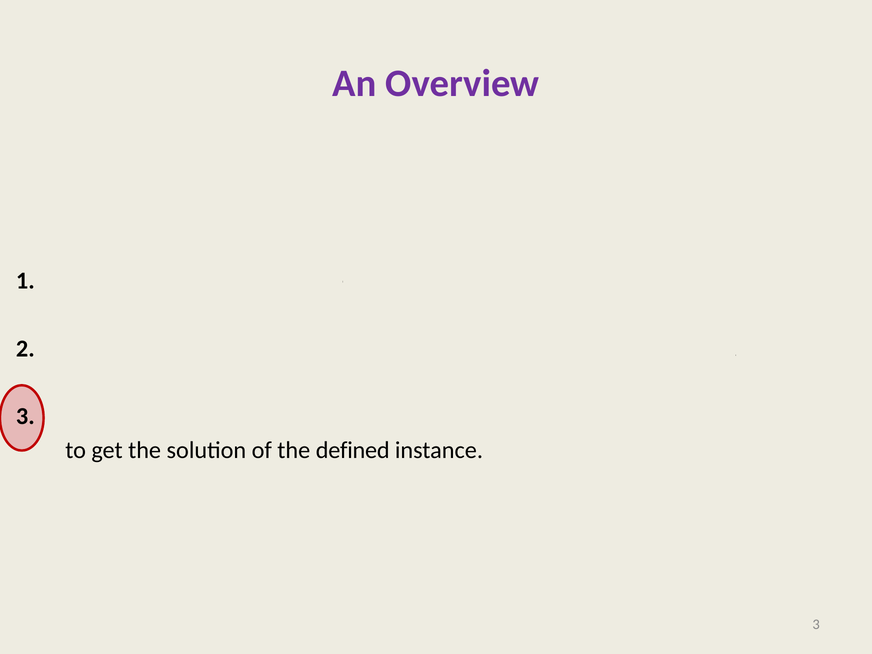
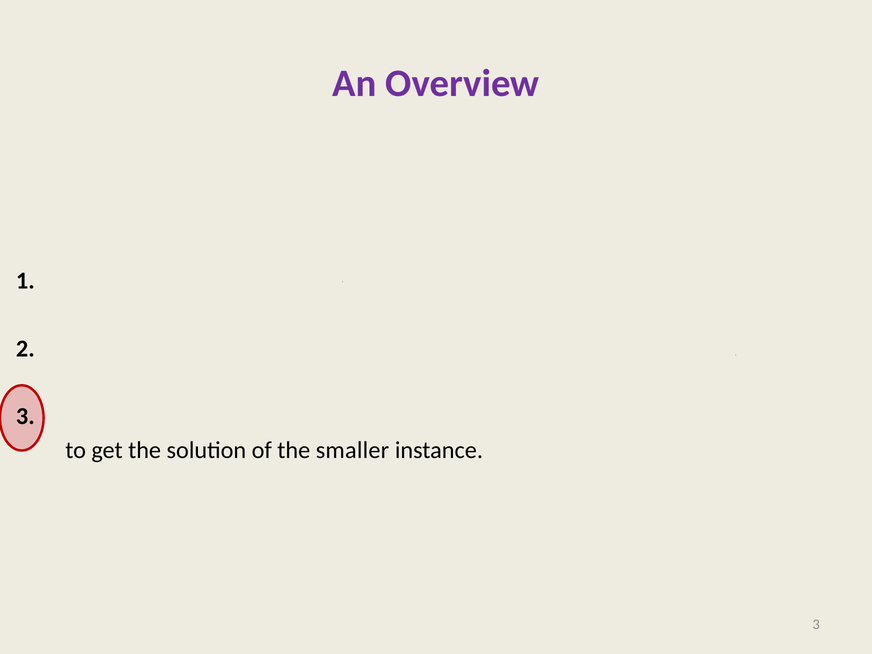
solution of the defined: defined -> smaller
